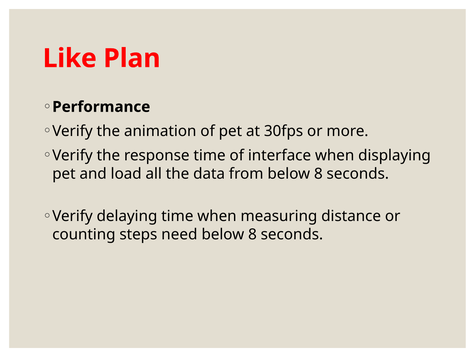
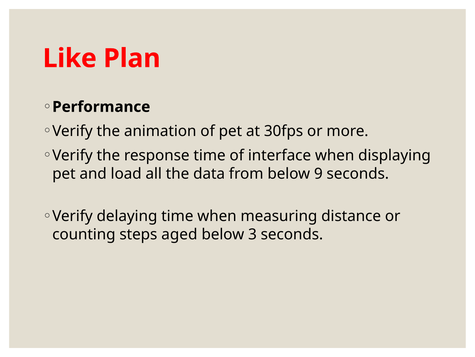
from below 8: 8 -> 9
need: need -> aged
8 at (252, 234): 8 -> 3
